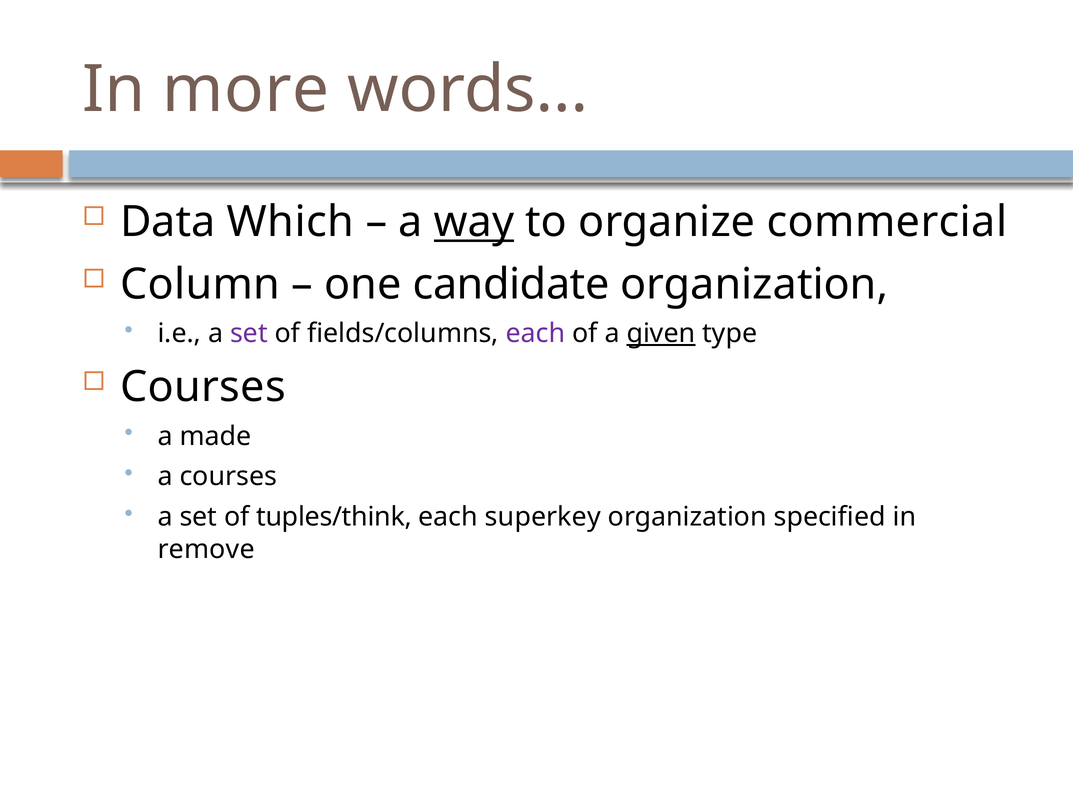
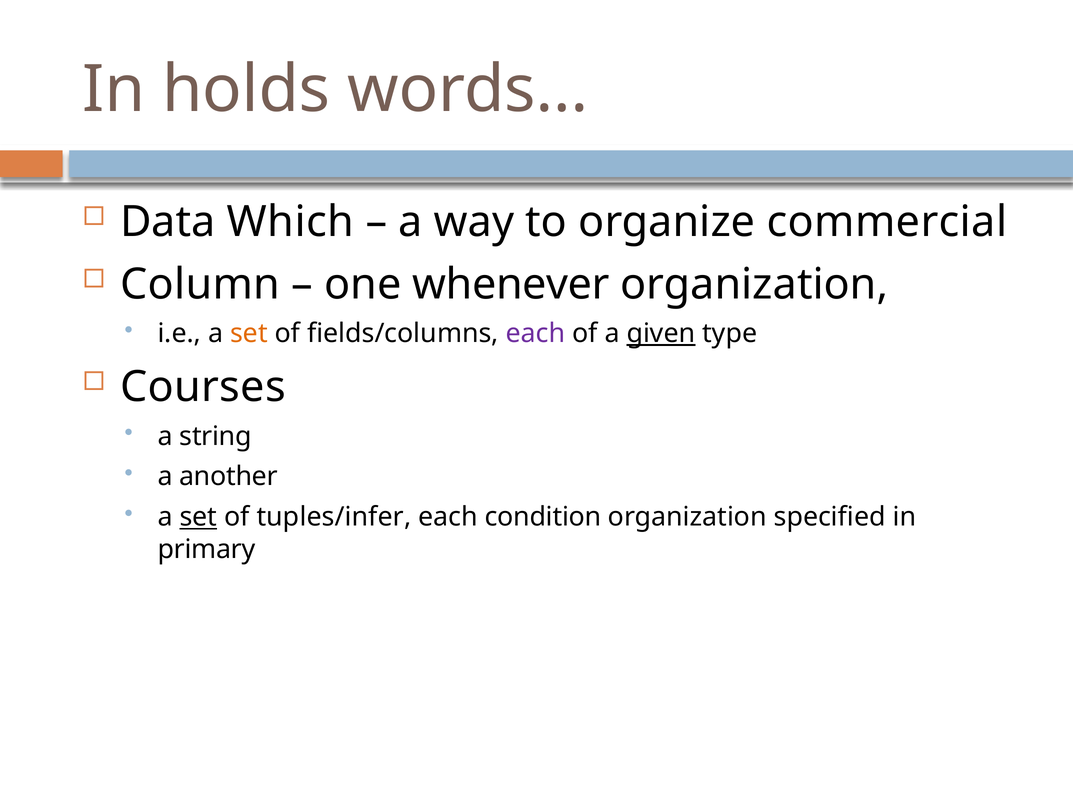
more: more -> holds
way underline: present -> none
candidate: candidate -> whenever
set at (249, 333) colour: purple -> orange
made: made -> string
a courses: courses -> another
set at (198, 517) underline: none -> present
tuples/think: tuples/think -> tuples/infer
superkey: superkey -> condition
remove: remove -> primary
